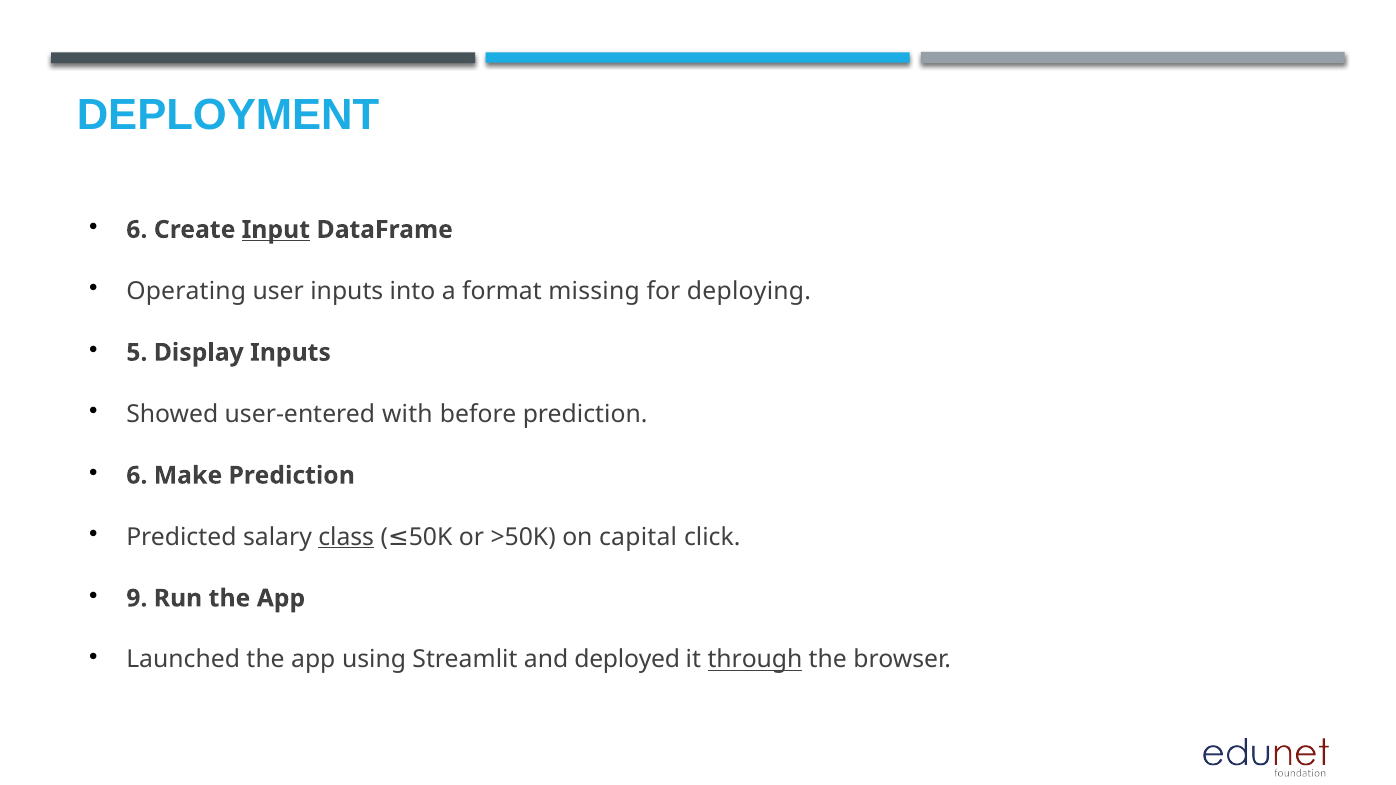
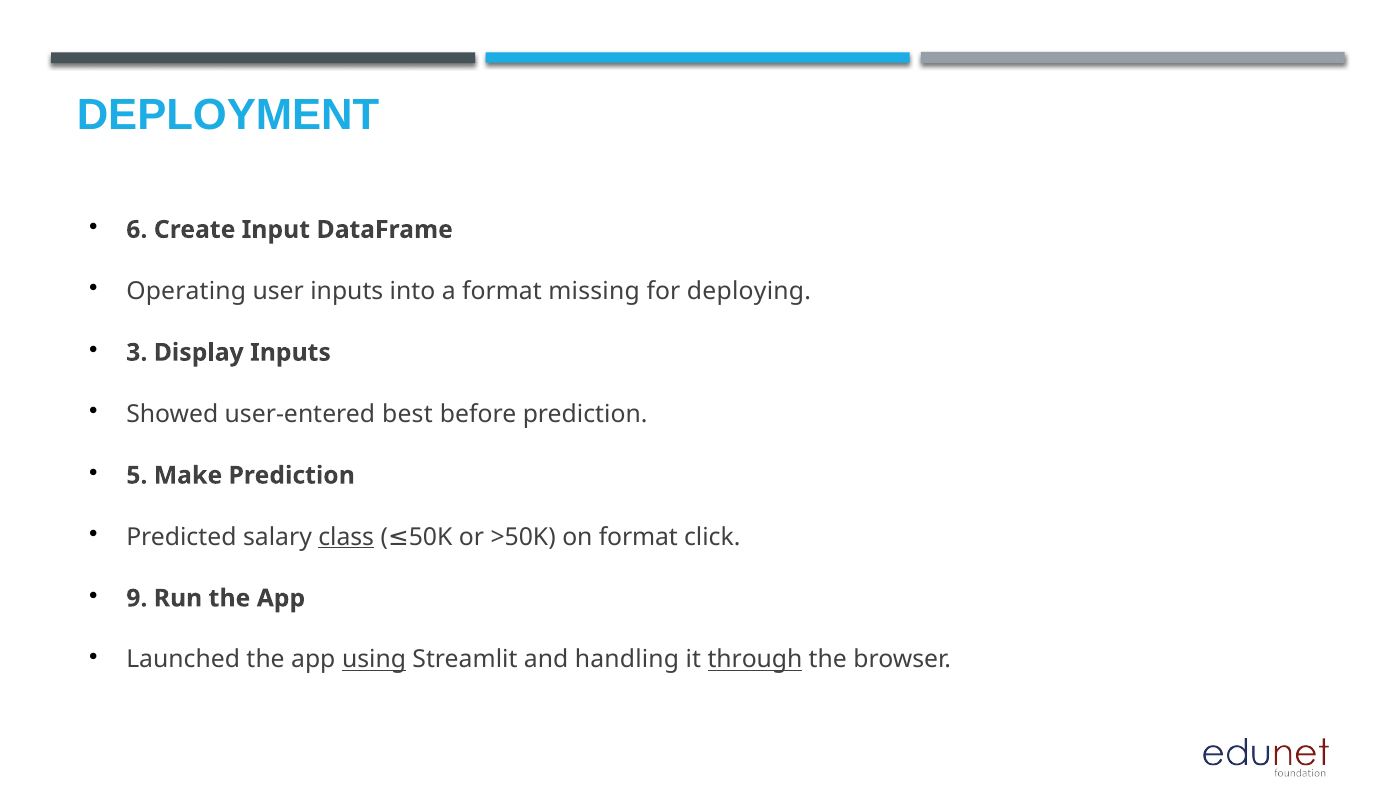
Input underline: present -> none
5: 5 -> 3
with: with -> best
6 at (137, 476): 6 -> 5
on capital: capital -> format
using underline: none -> present
deployed: deployed -> handling
